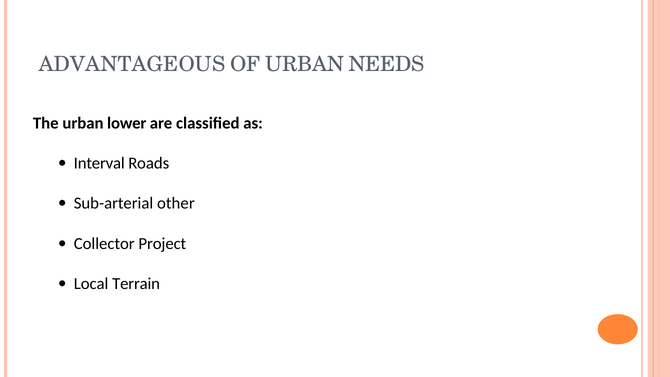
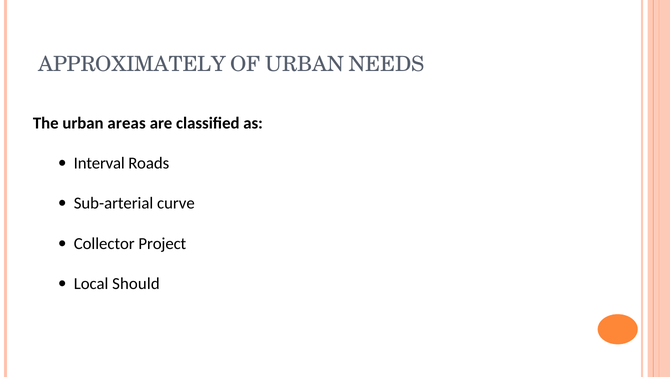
ADVANTAGEOUS: ADVANTAGEOUS -> APPROXIMATELY
lower: lower -> areas
other: other -> curve
Terrain: Terrain -> Should
